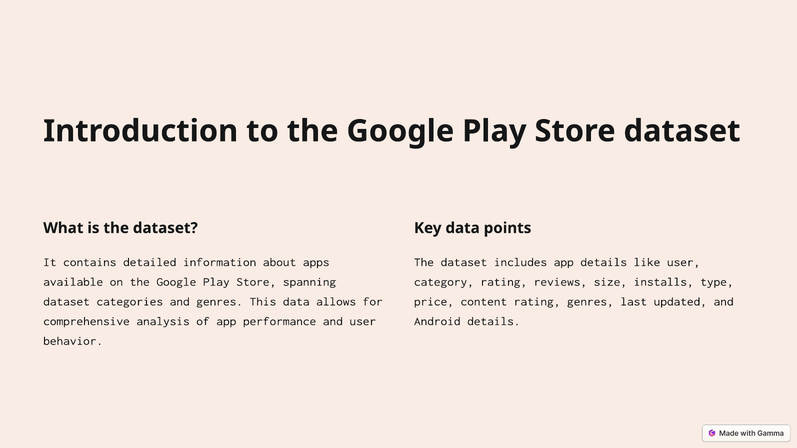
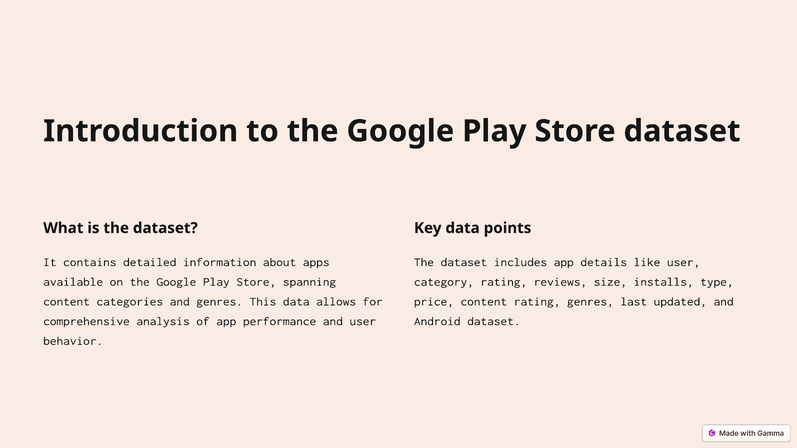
dataset at (66, 302): dataset -> content
Android details: details -> dataset
